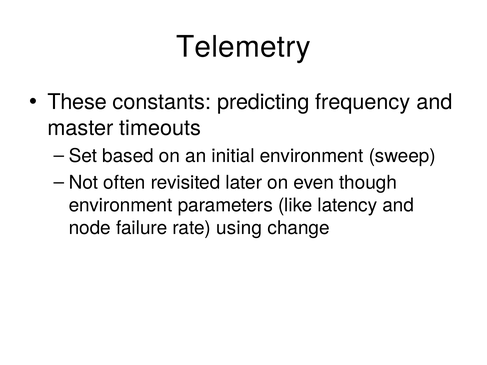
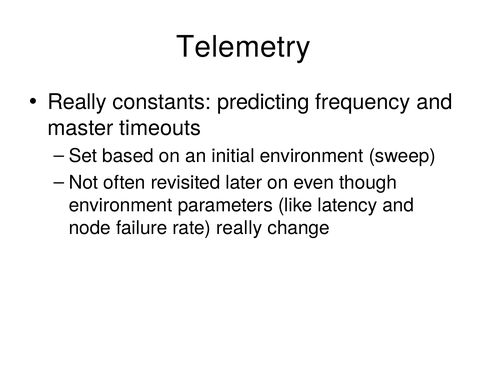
These at (77, 102): These -> Really
rate using: using -> really
